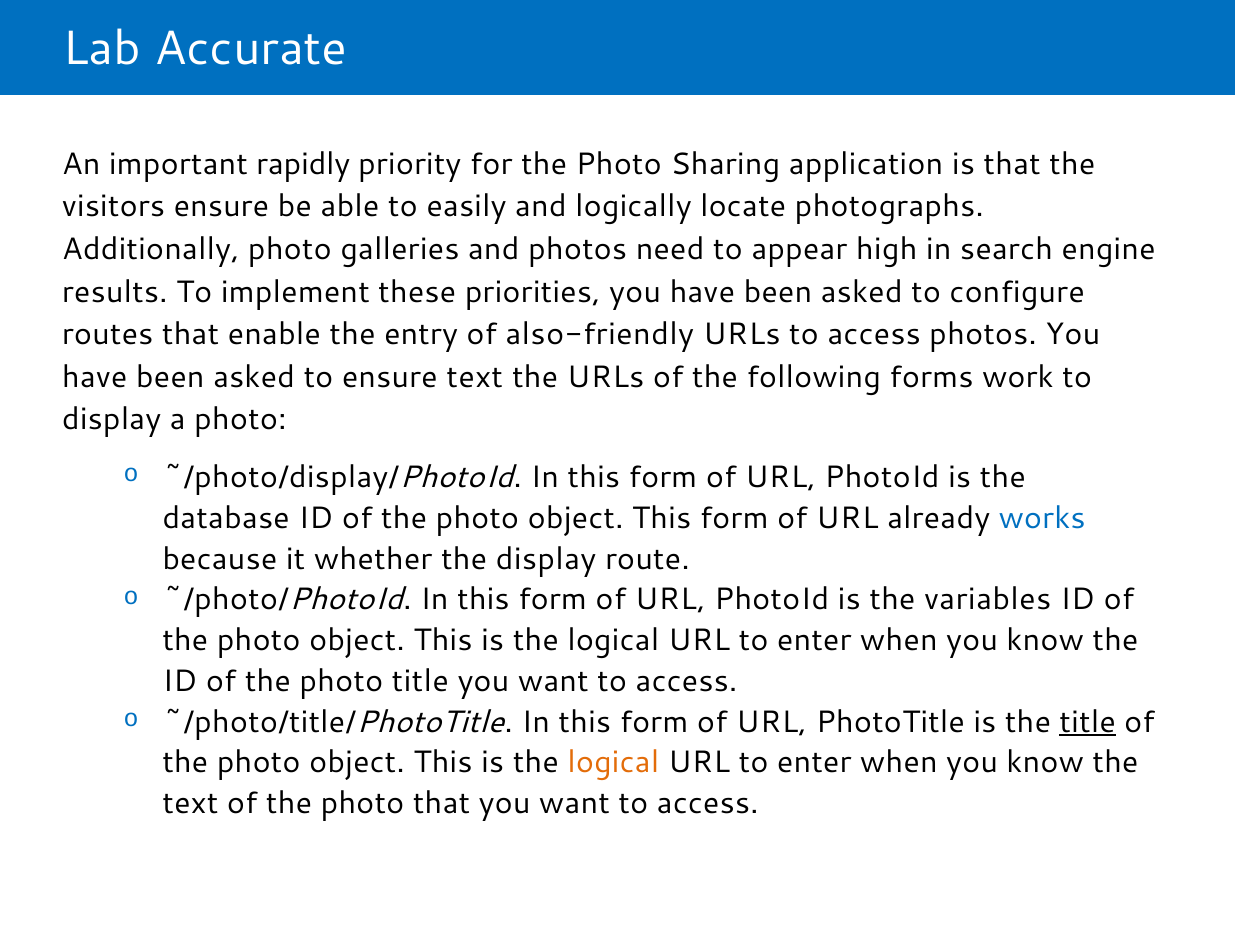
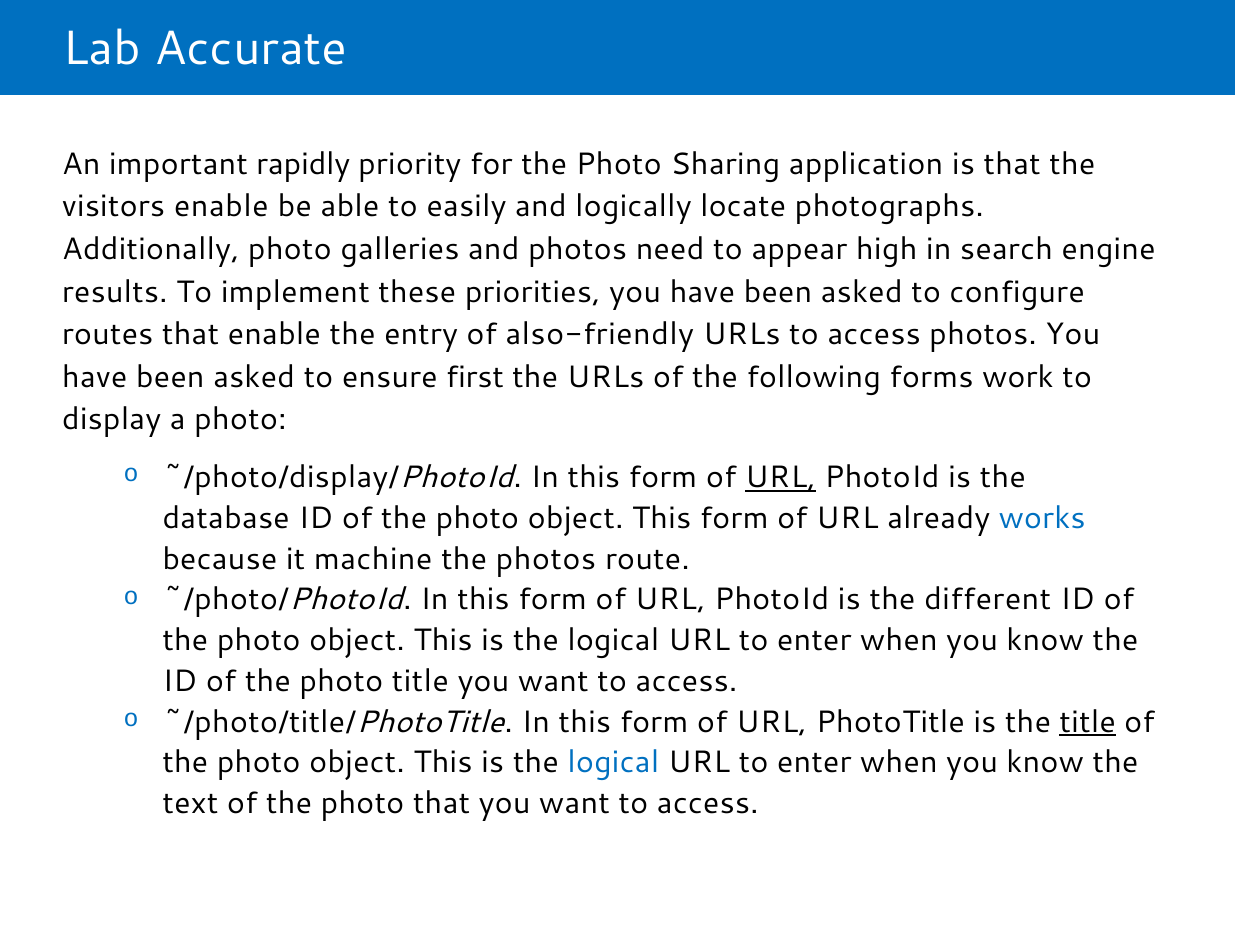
visitors ensure: ensure -> enable
ensure text: text -> first
URL at (780, 478) underline: none -> present
whether: whether -> machine
the display: display -> photos
variables: variables -> different
logical at (613, 763) colour: orange -> blue
